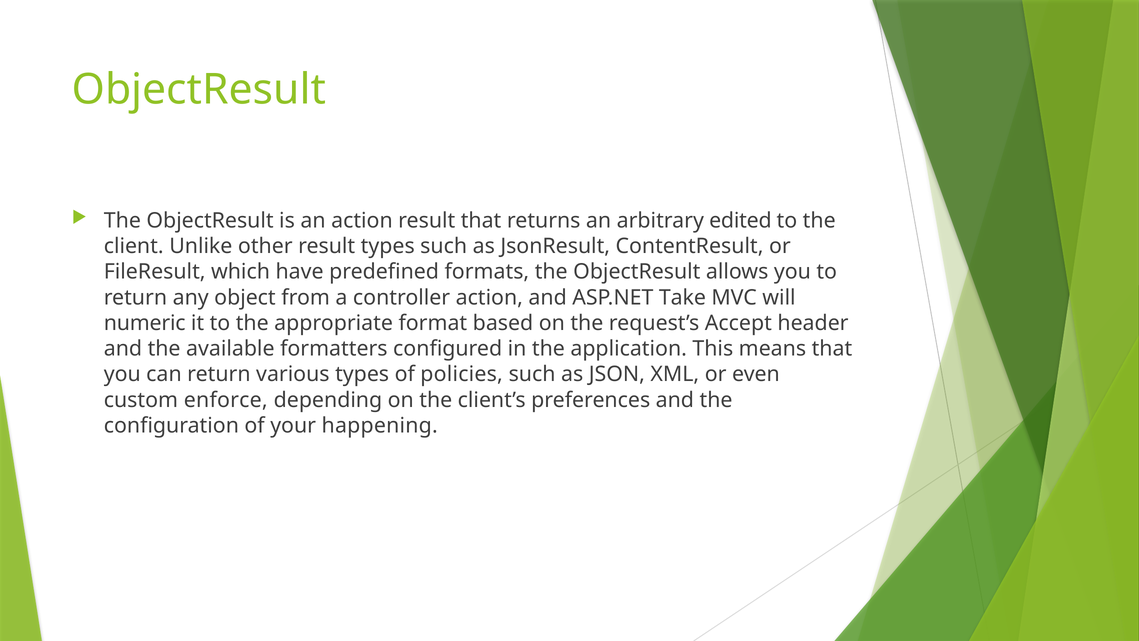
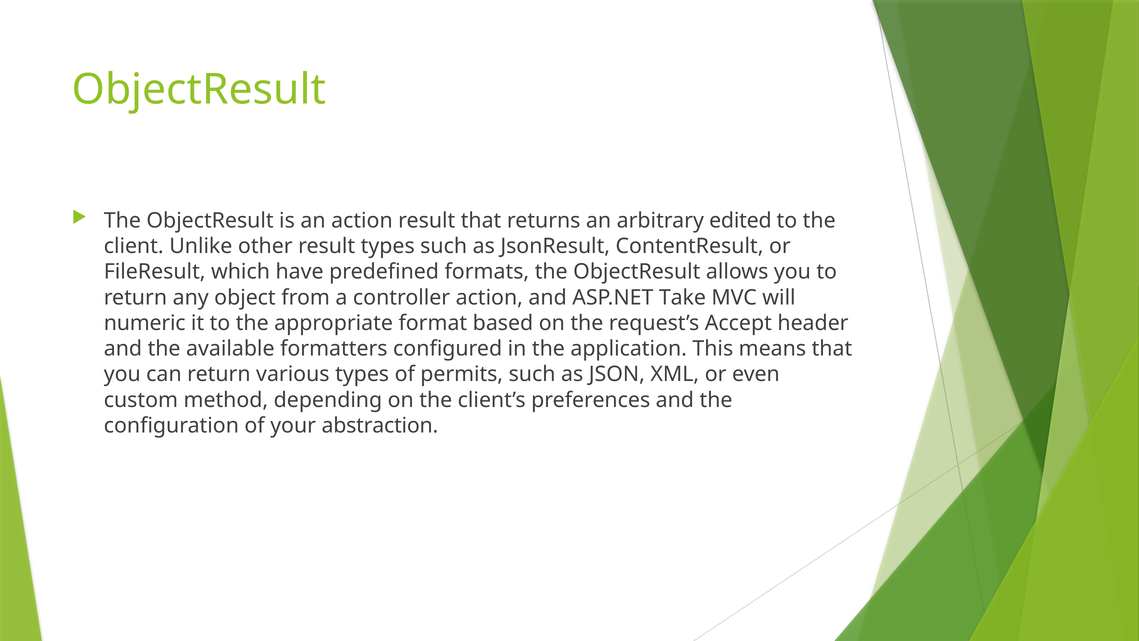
policies: policies -> permits
enforce: enforce -> method
happening: happening -> abstraction
